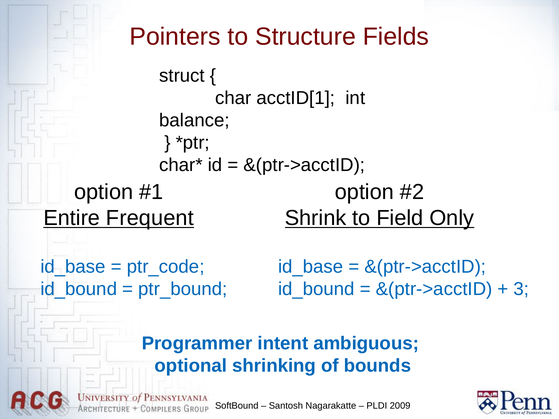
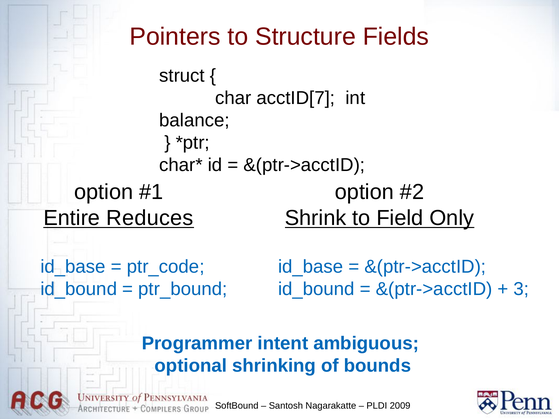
acctID[1: acctID[1 -> acctID[7
Frequent: Frequent -> Reduces
